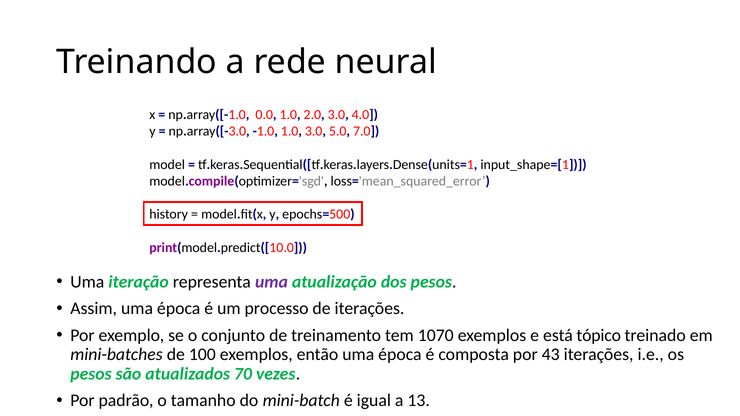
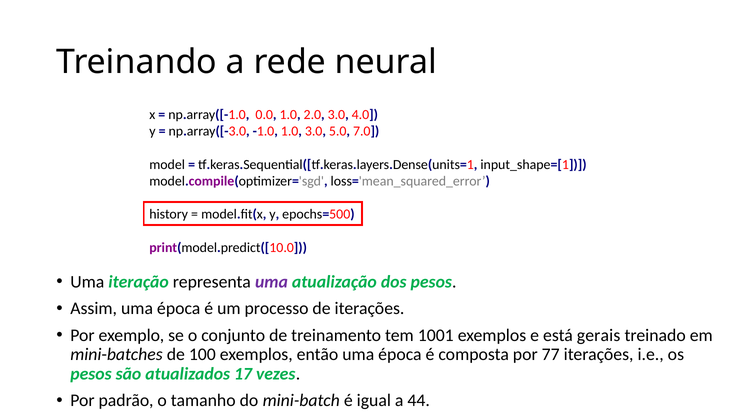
1070: 1070 -> 1001
tópico: tópico -> gerais
43: 43 -> 77
70: 70 -> 17
13: 13 -> 44
